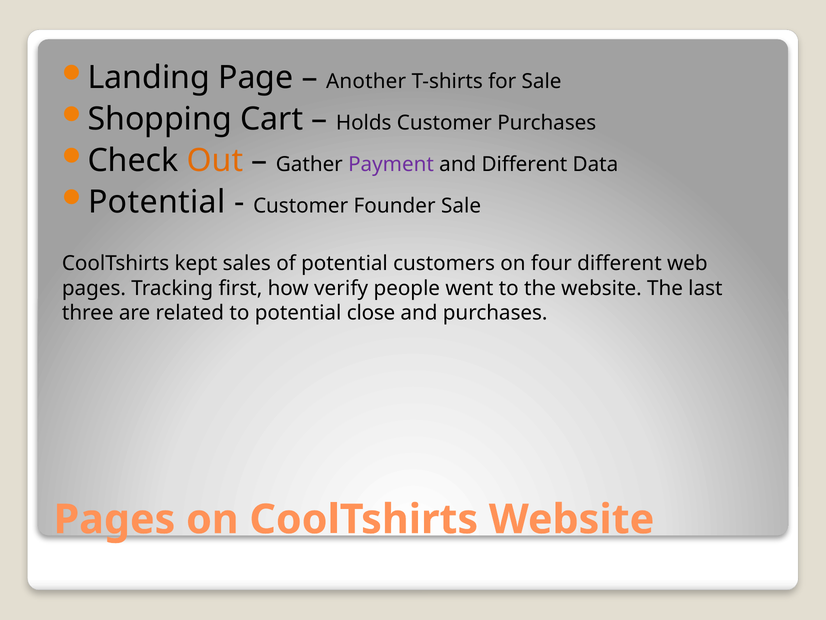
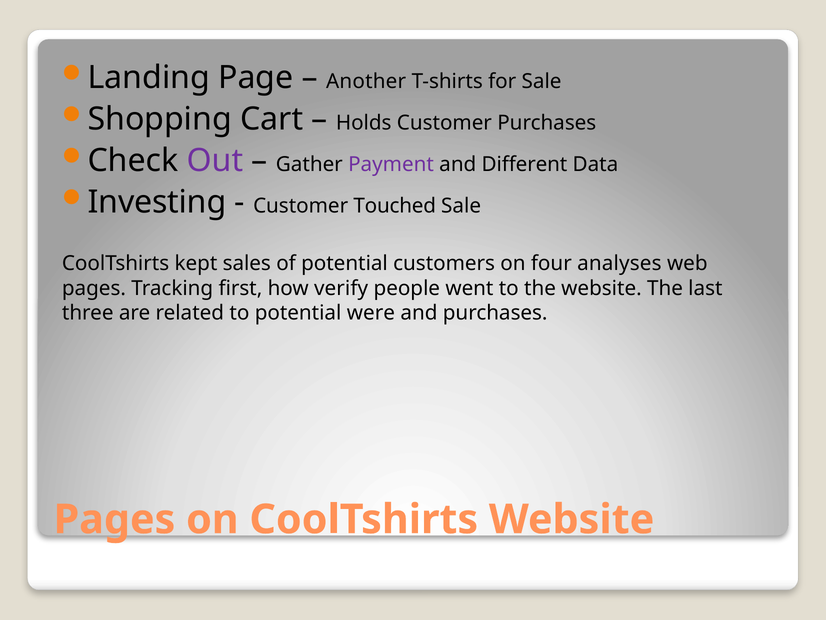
Out colour: orange -> purple
Potential at (157, 202): Potential -> Investing
Founder: Founder -> Touched
four different: different -> analyses
close: close -> were
